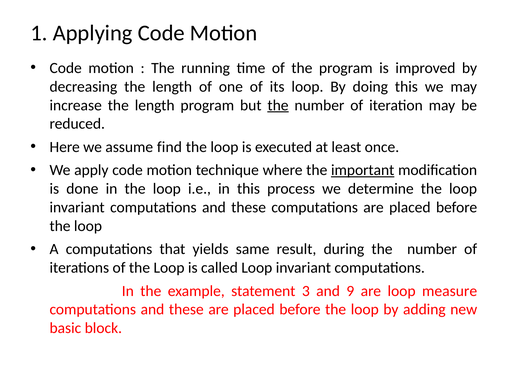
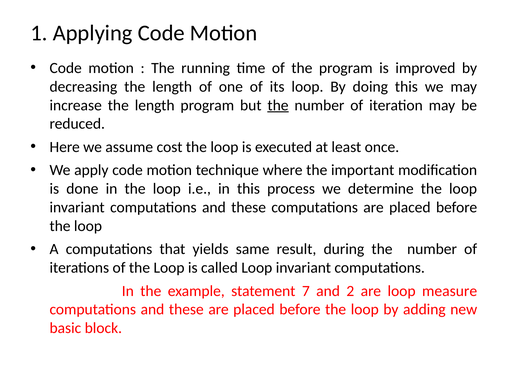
find: find -> cost
important underline: present -> none
3: 3 -> 7
9: 9 -> 2
